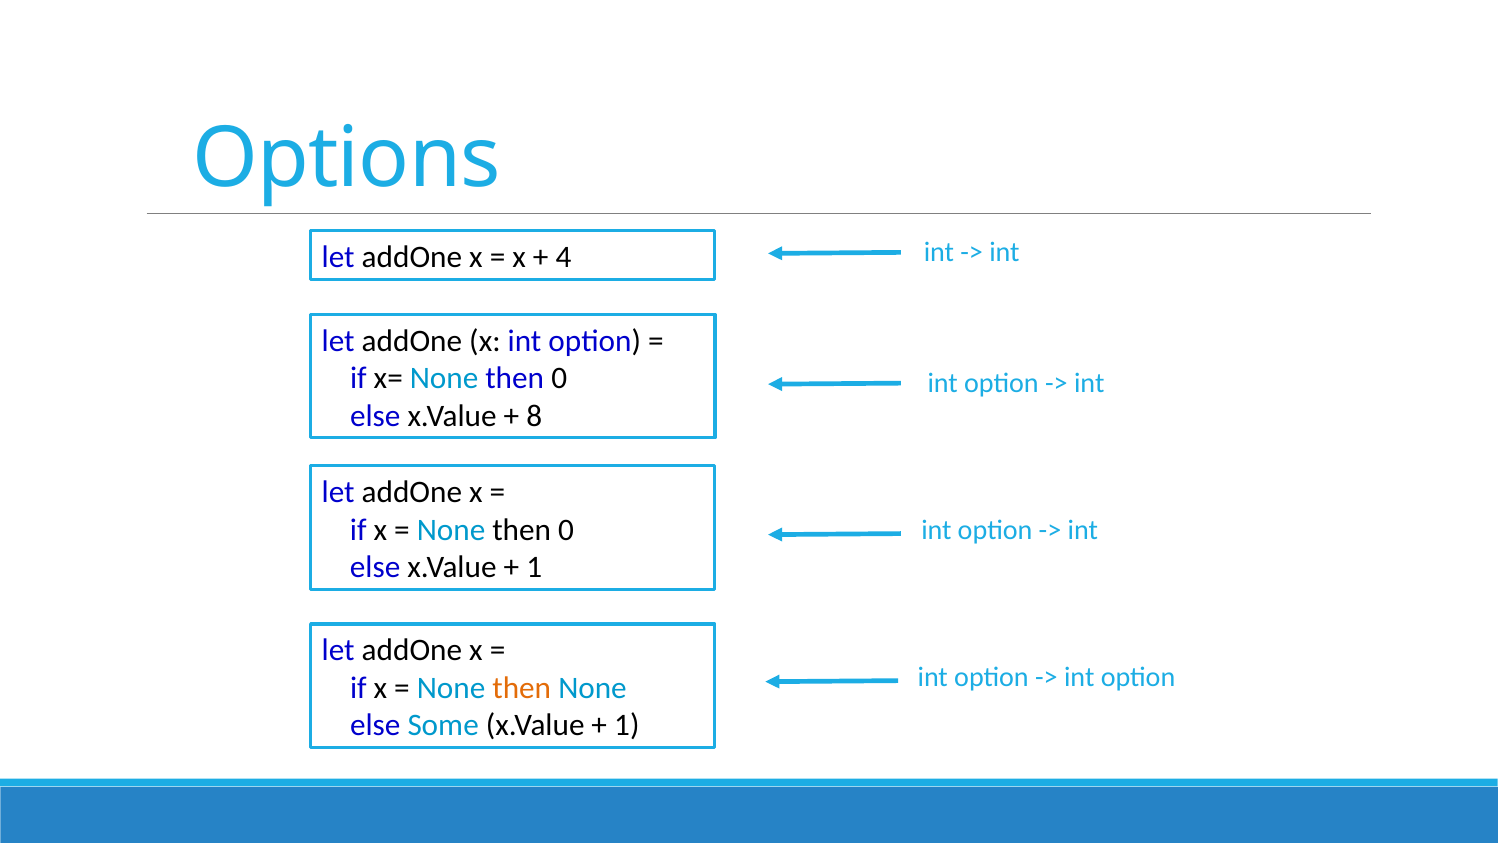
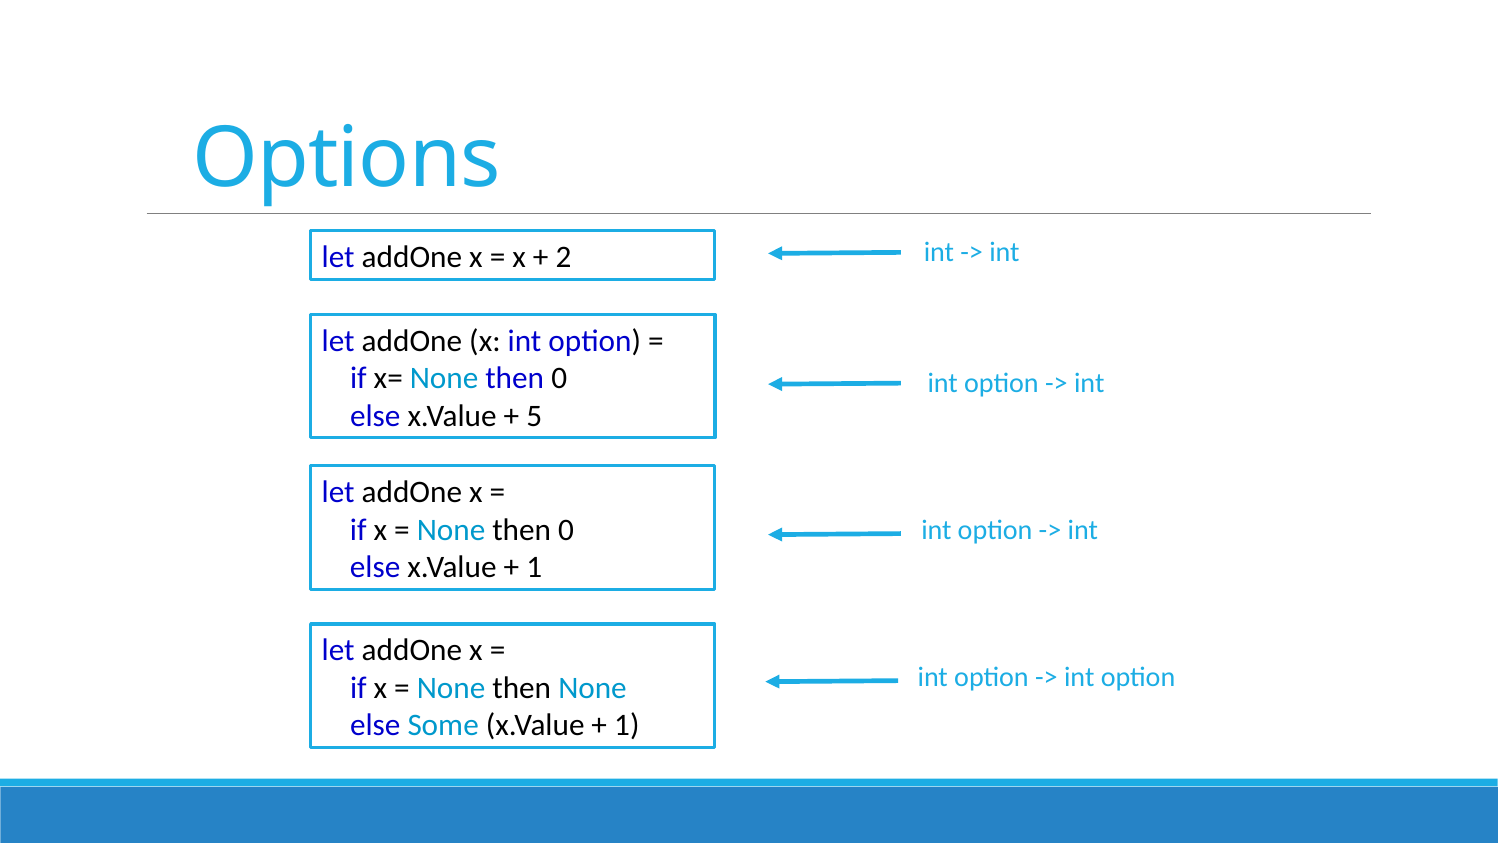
4: 4 -> 2
8: 8 -> 5
then at (522, 688) colour: orange -> black
